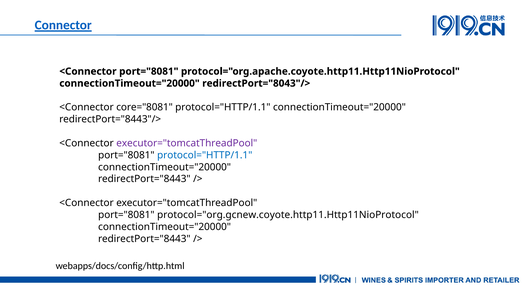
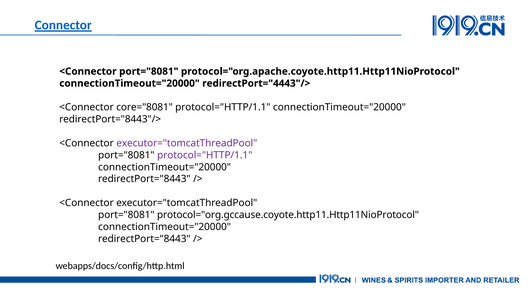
redirectPort="8043"/>: redirectPort="8043"/> -> redirectPort="4443"/>
protocol="HTTP/1.1 at (205, 155) colour: blue -> purple
protocol="org.gcnew.coyote.http11.Http11NioProtocol: protocol="org.gcnew.coyote.http11.Http11NioProtocol -> protocol="org.gccause.coyote.http11.Http11NioProtocol
